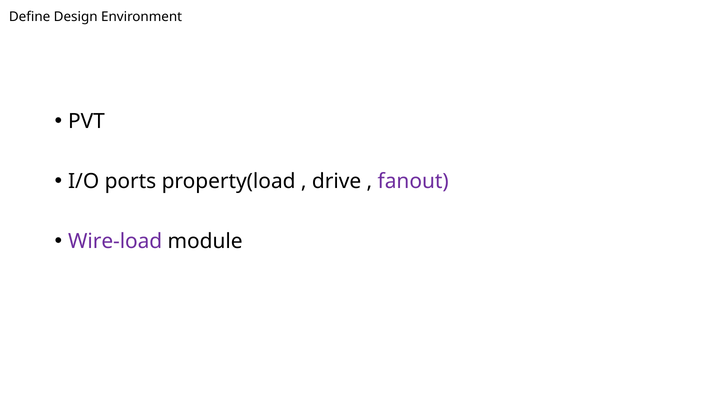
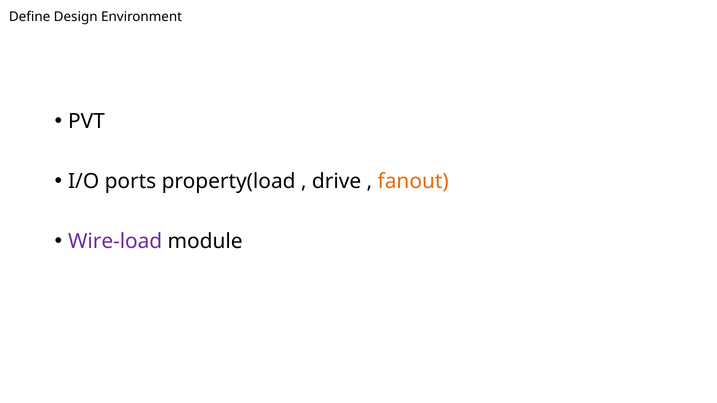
fanout colour: purple -> orange
